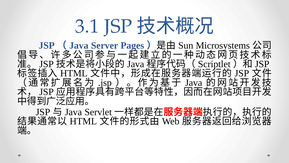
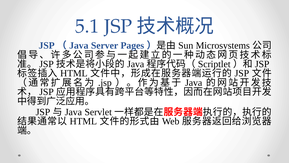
3.1: 3.1 -> 5.1
